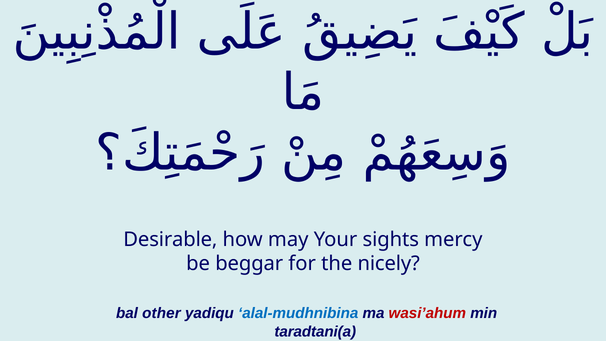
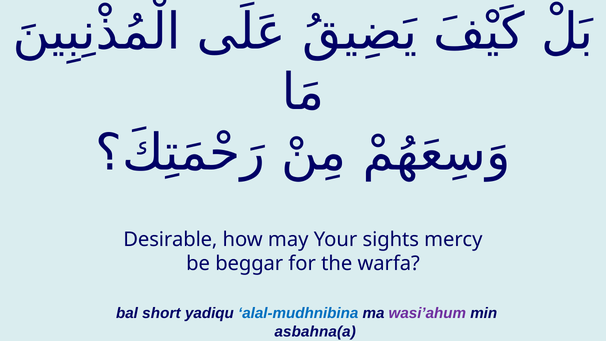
nicely: nicely -> warfa
other: other -> short
wasi’ahum colour: red -> purple
taradtani(a: taradtani(a -> asbahna(a
